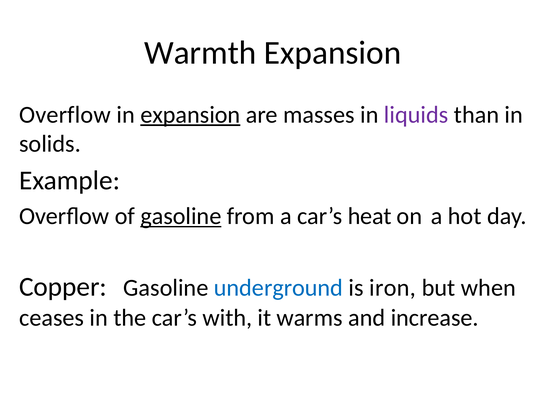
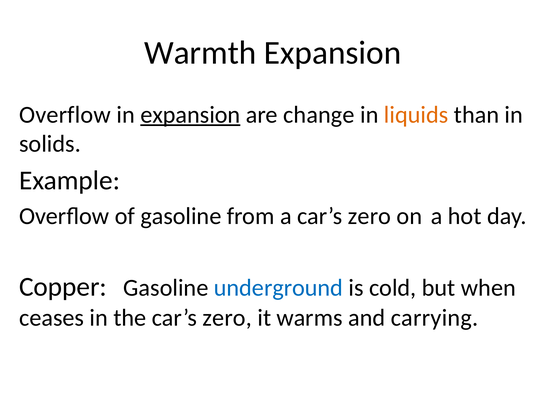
masses: masses -> change
liquids colour: purple -> orange
gasoline at (181, 216) underline: present -> none
a car’s heat: heat -> zero
iron: iron -> cold
the car’s with: with -> zero
increase: increase -> carrying
